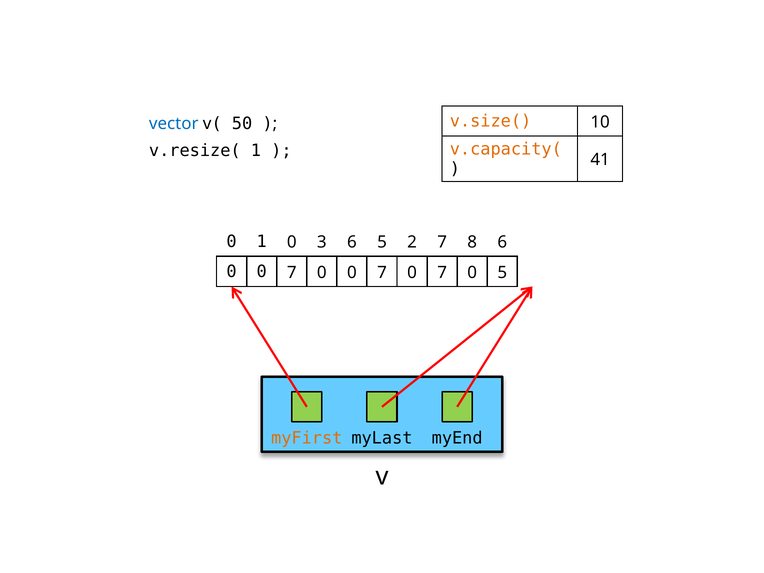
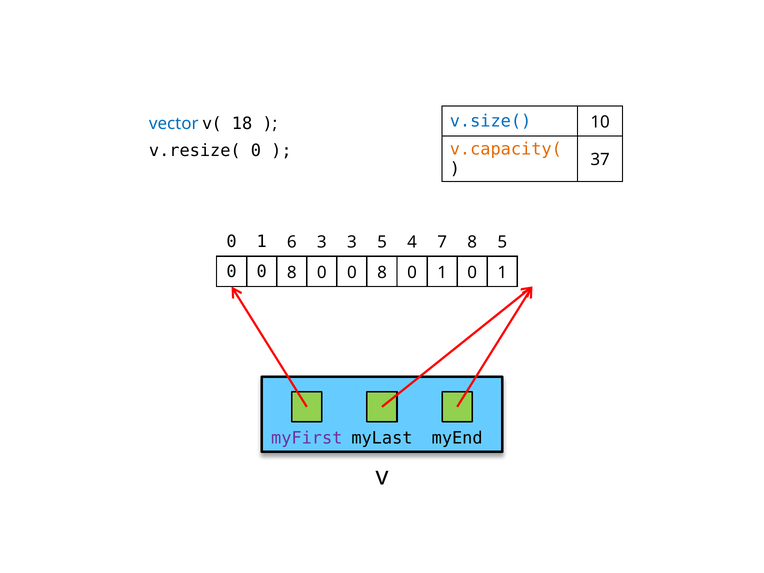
v.size( colour: orange -> blue
50: 50 -> 18
v.resize( 1: 1 -> 0
41: 41 -> 37
1 0: 0 -> 6
3 6: 6 -> 3
2: 2 -> 4
8 6: 6 -> 5
7 at (292, 272): 7 -> 8
7 at (382, 272): 7 -> 8
7 at (442, 272): 7 -> 1
5 at (502, 272): 5 -> 1
myFirst colour: orange -> purple
